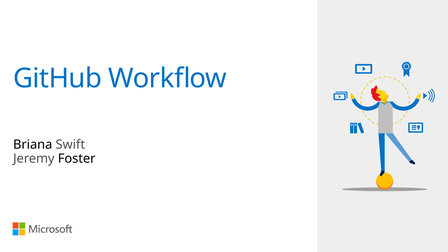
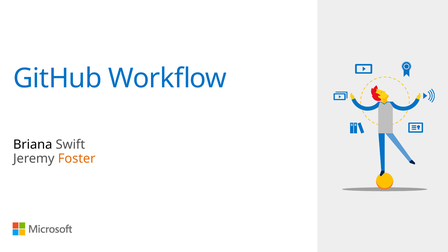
Foster colour: black -> orange
